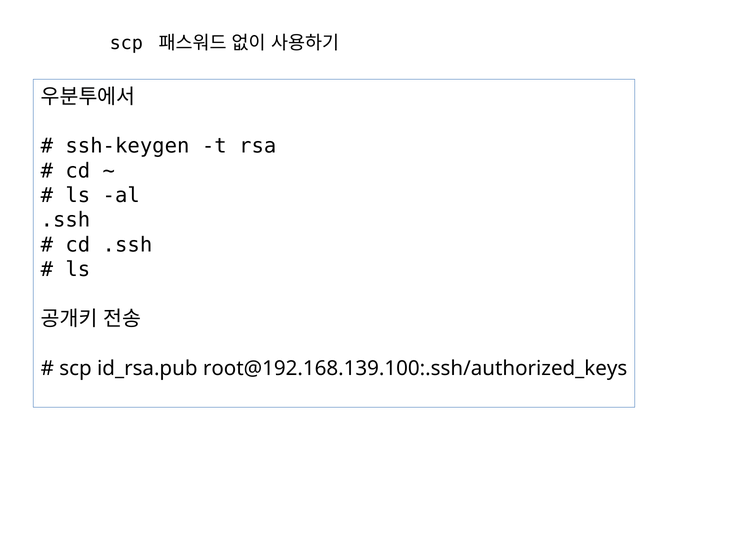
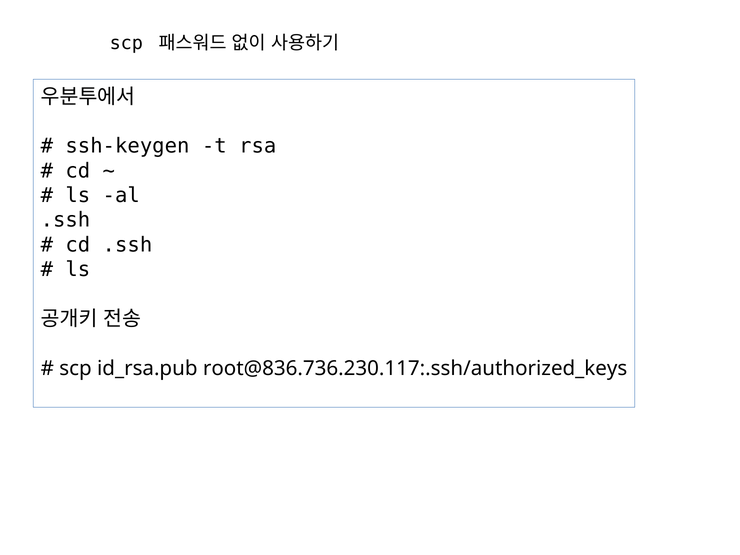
root@192.168.139.100:.ssh/authorized_keys: root@192.168.139.100:.ssh/authorized_keys -> root@836.736.230.117:.ssh/authorized_keys
